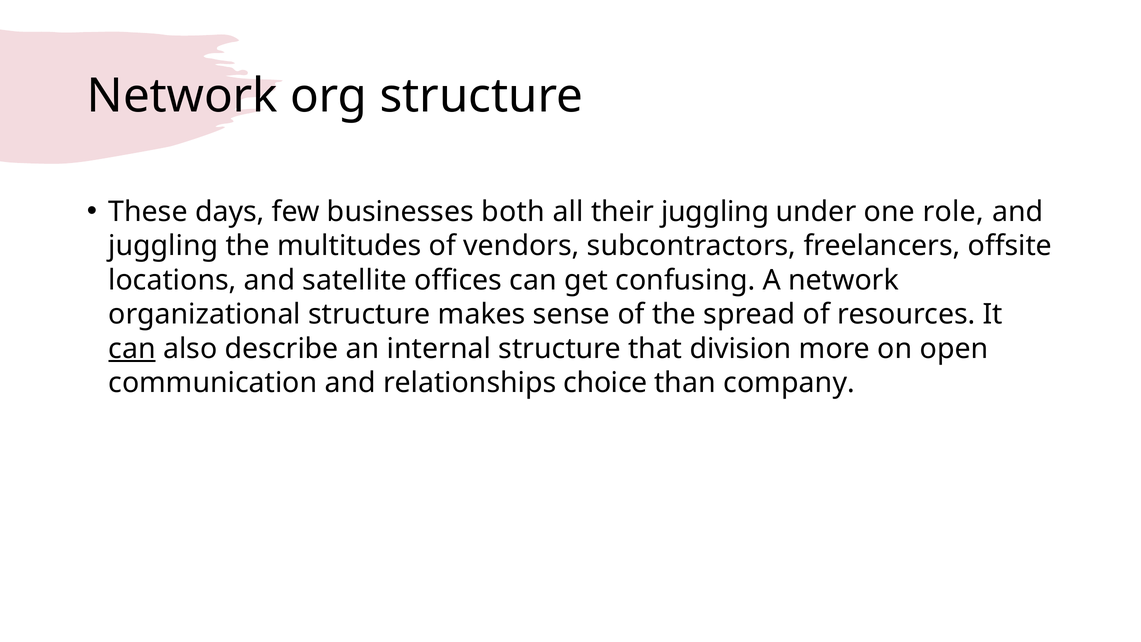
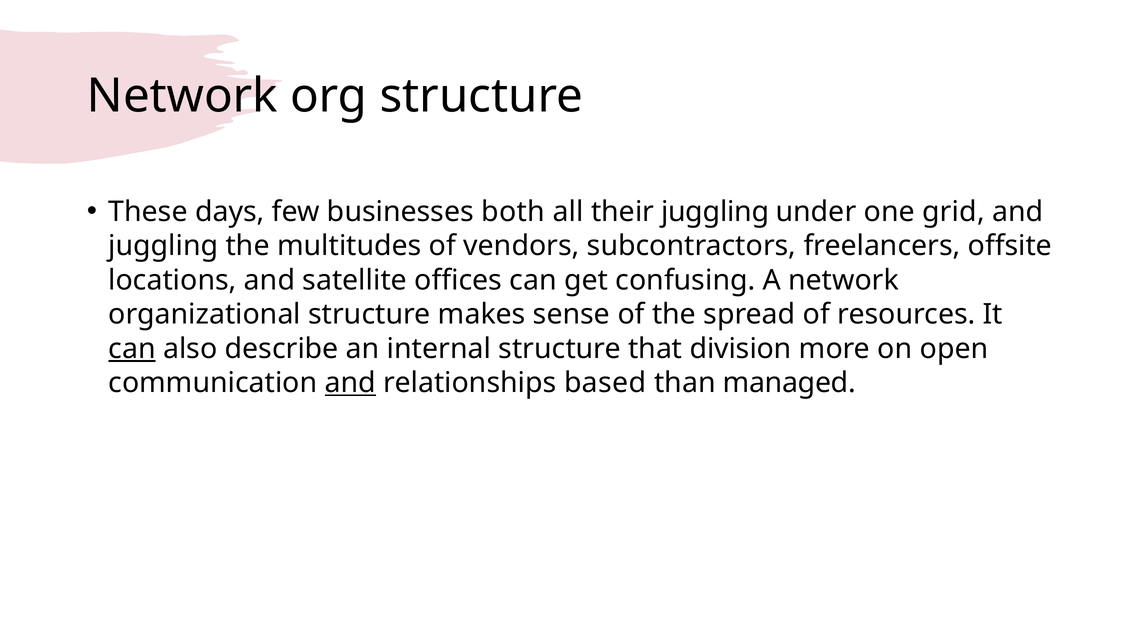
role: role -> grid
and at (350, 383) underline: none -> present
choice: choice -> based
company: company -> managed
